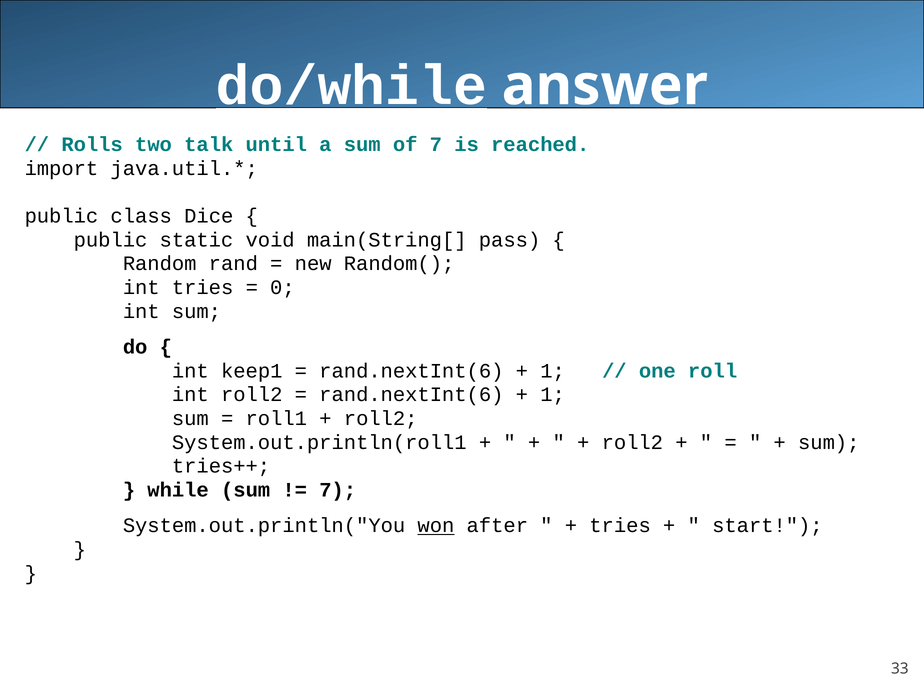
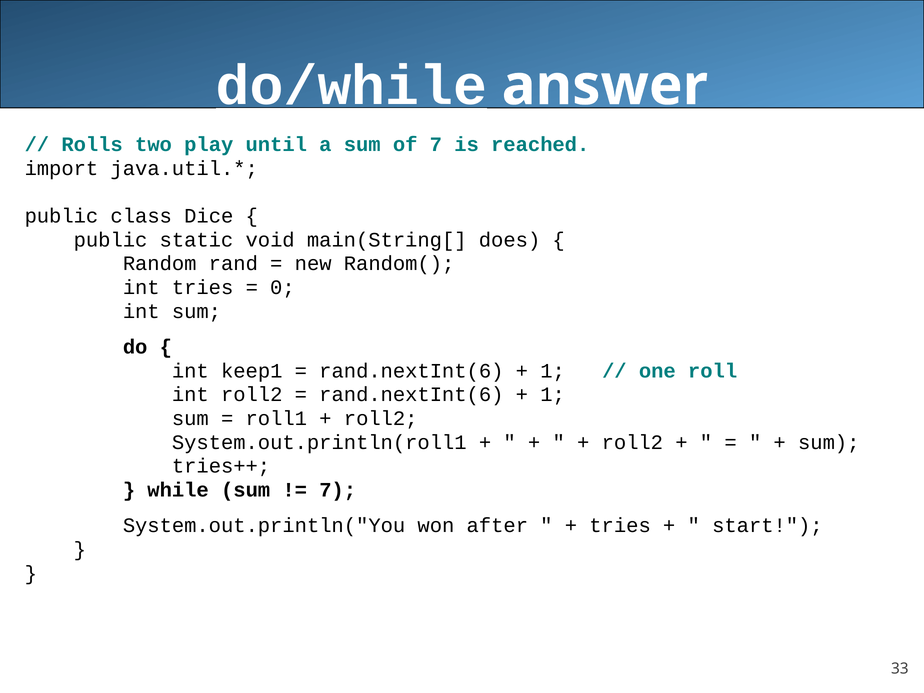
talk: talk -> play
pass: pass -> does
won underline: present -> none
